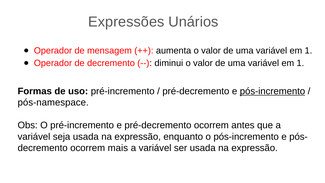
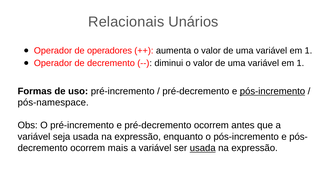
Expressões: Expressões -> Relacionais
mensagem: mensagem -> operadores
usada at (203, 148) underline: none -> present
